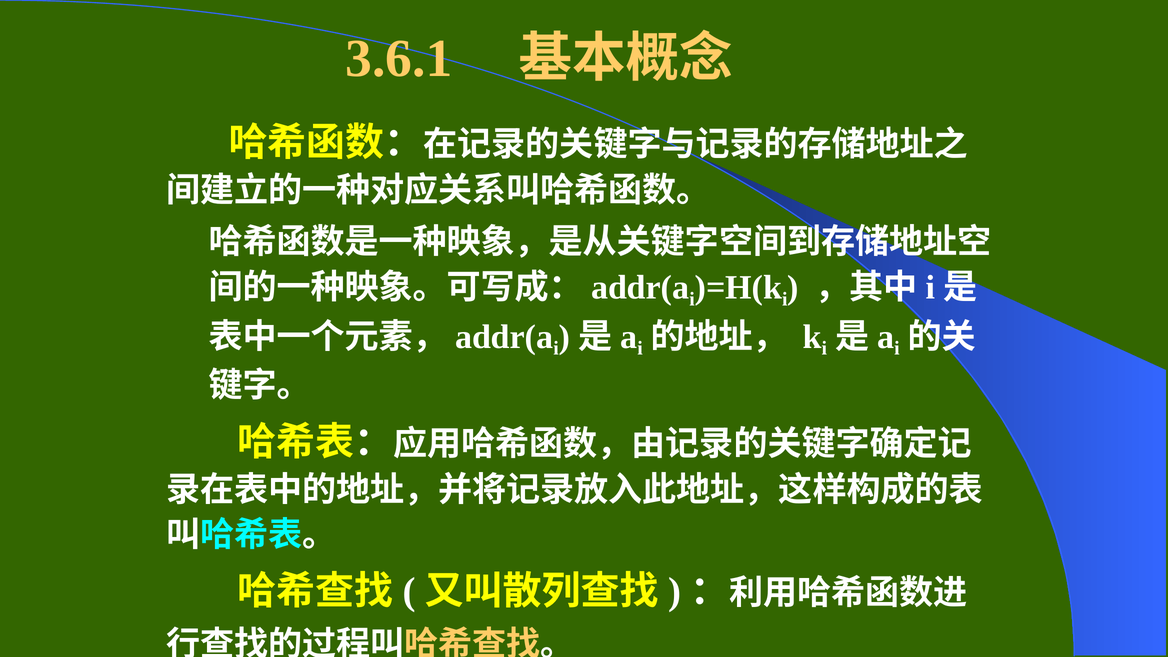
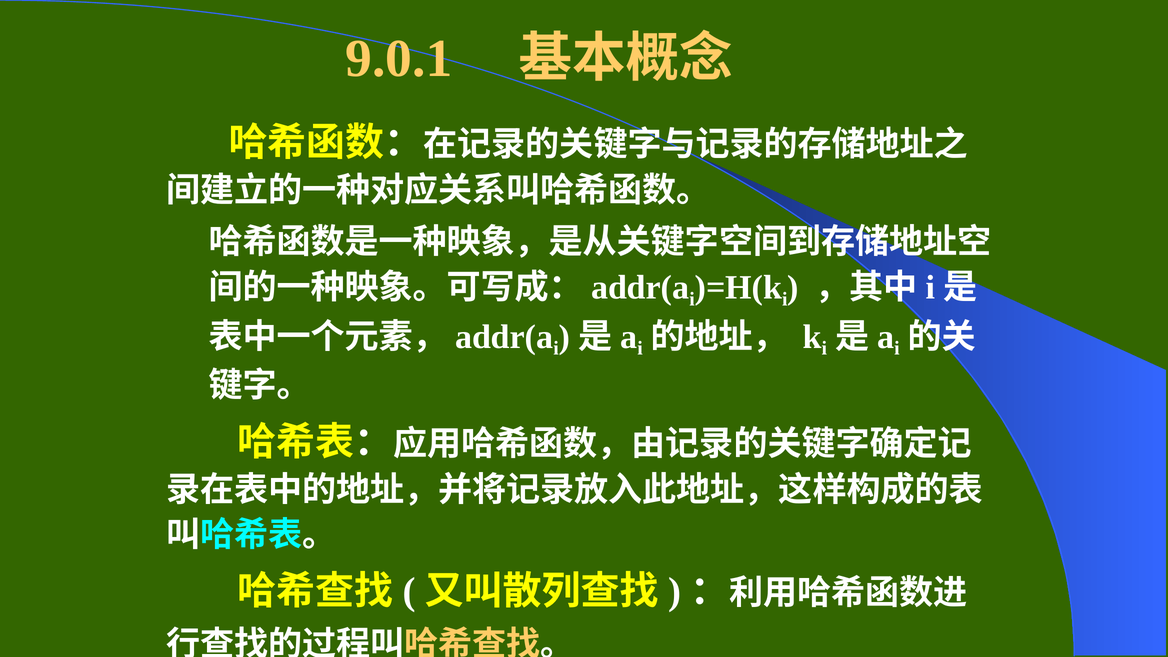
3.6.1: 3.6.1 -> 9.0.1
